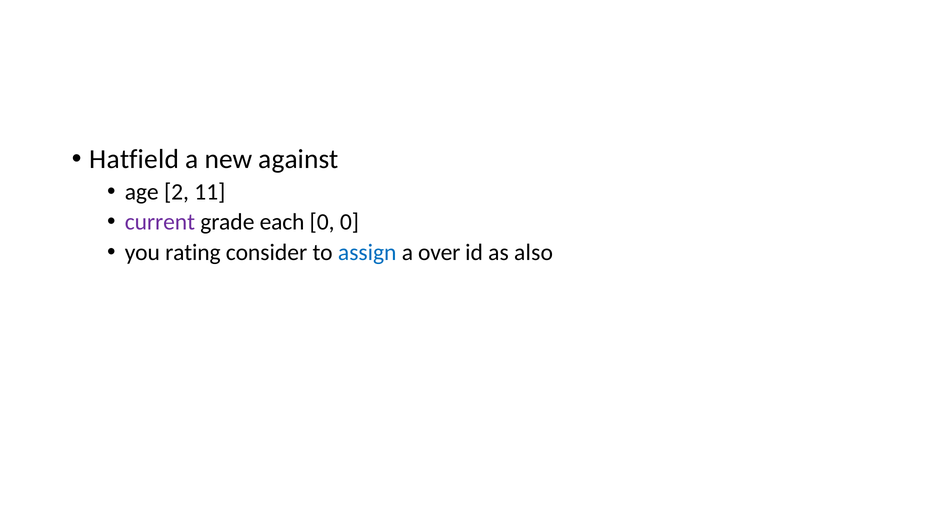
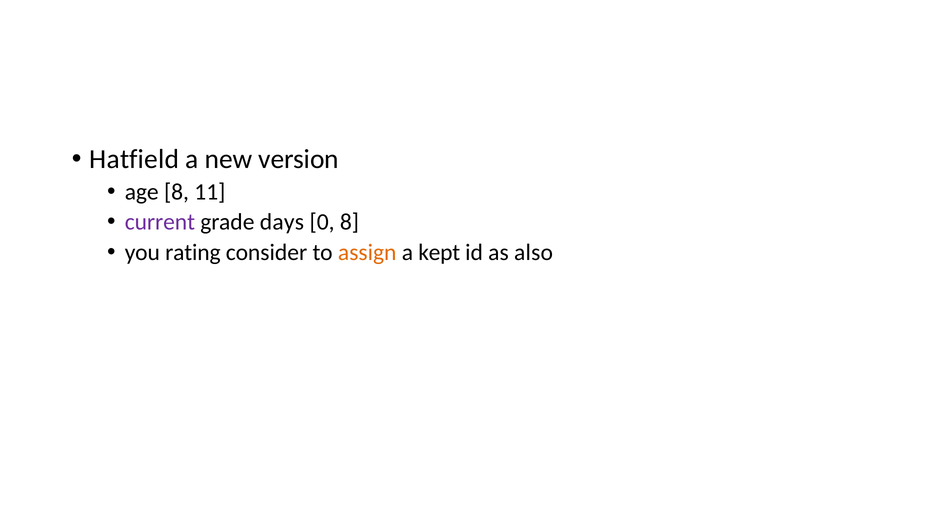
against: against -> version
age 2: 2 -> 8
each: each -> days
0 0: 0 -> 8
assign colour: blue -> orange
over: over -> kept
